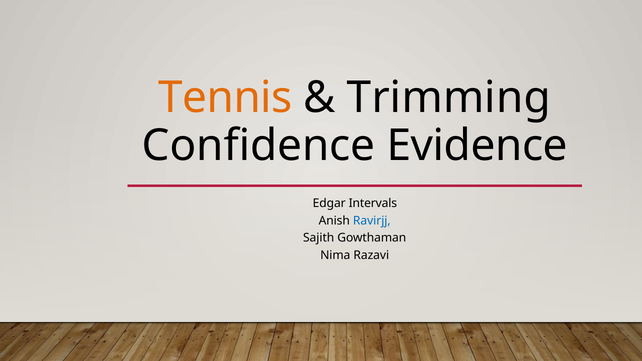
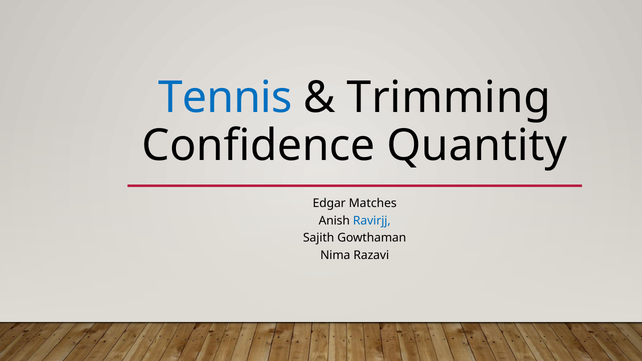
Tennis colour: orange -> blue
Evidence: Evidence -> Quantity
Intervals: Intervals -> Matches
